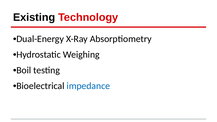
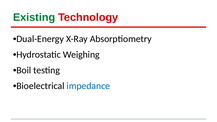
Existing colour: black -> green
